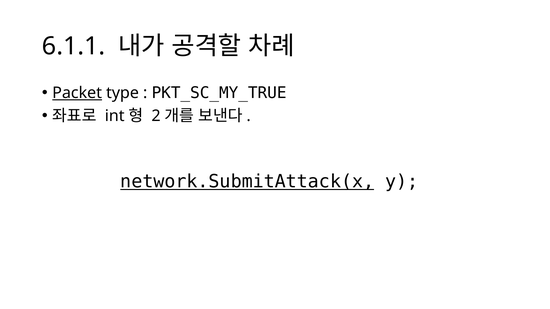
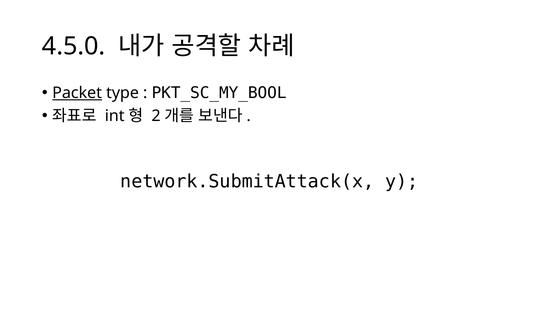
6.1.1: 6.1.1 -> 4.5.0
PKT_SC_MY_TRUE: PKT_SC_MY_TRUE -> PKT_SC_MY_BOOL
network.SubmitAttack(x underline: present -> none
